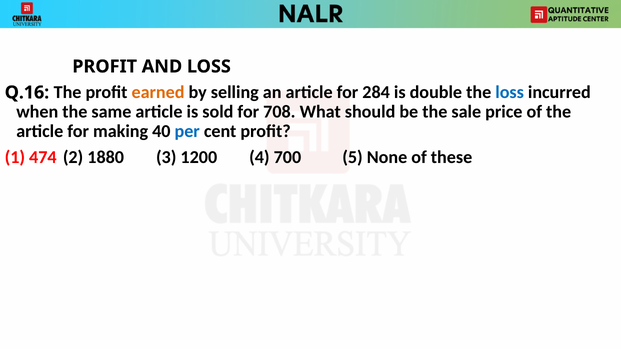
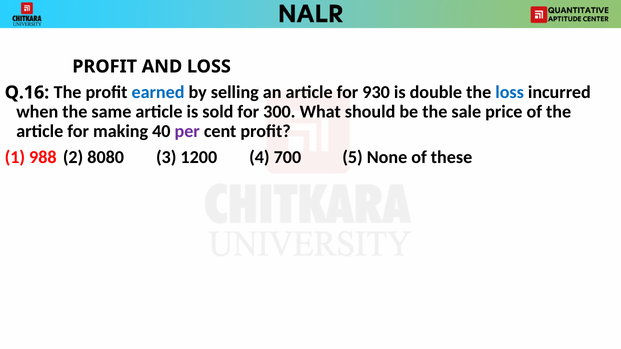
earned colour: orange -> blue
284: 284 -> 930
708: 708 -> 300
per colour: blue -> purple
474: 474 -> 988
1880: 1880 -> 8080
